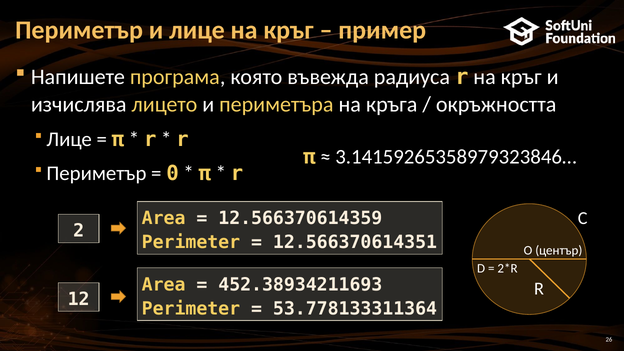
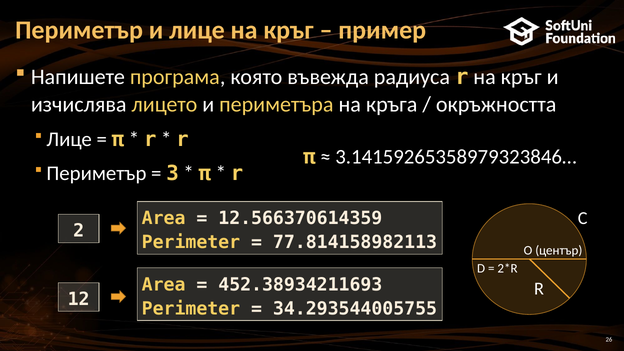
0: 0 -> 3
12.566370614351: 12.566370614351 -> 77.814158982113
53.778133311364: 53.778133311364 -> 34.293544005755
